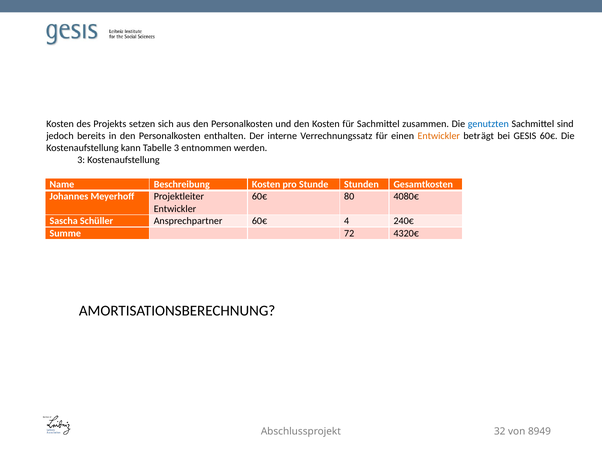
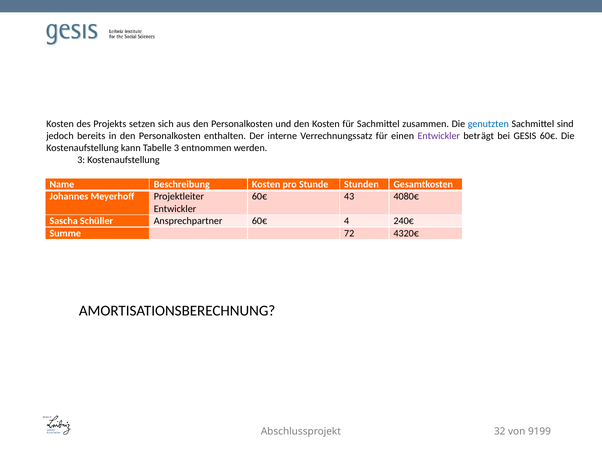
Entwickler at (439, 136) colour: orange -> purple
80: 80 -> 43
8949: 8949 -> 9199
